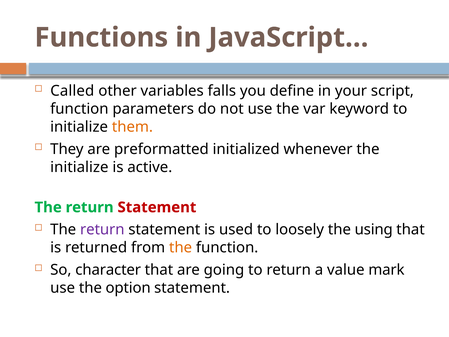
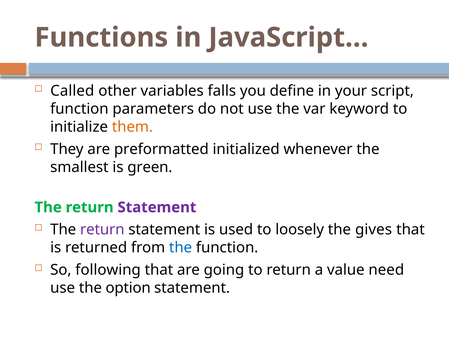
initialize at (79, 167): initialize -> smallest
active: active -> green
Statement at (157, 207) colour: red -> purple
using: using -> gives
the at (181, 247) colour: orange -> blue
character: character -> following
mark: mark -> need
